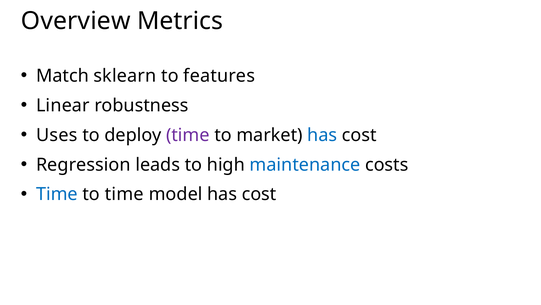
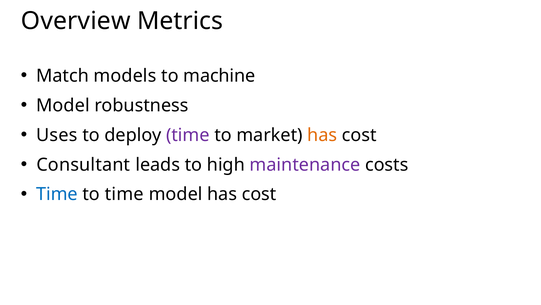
sklearn: sklearn -> models
features: features -> machine
Linear at (63, 105): Linear -> Model
has at (322, 135) colour: blue -> orange
Regression: Regression -> Consultant
maintenance colour: blue -> purple
